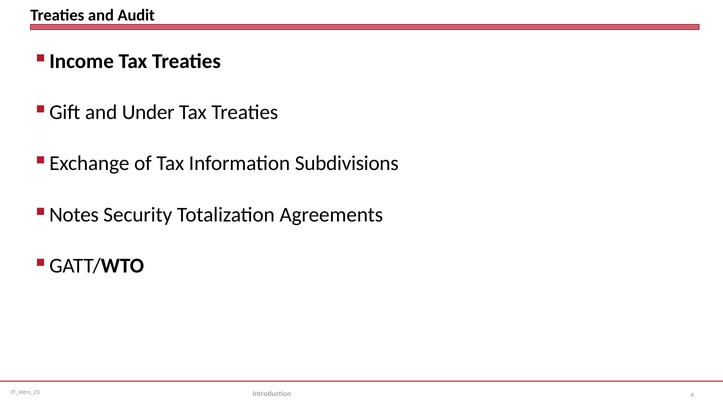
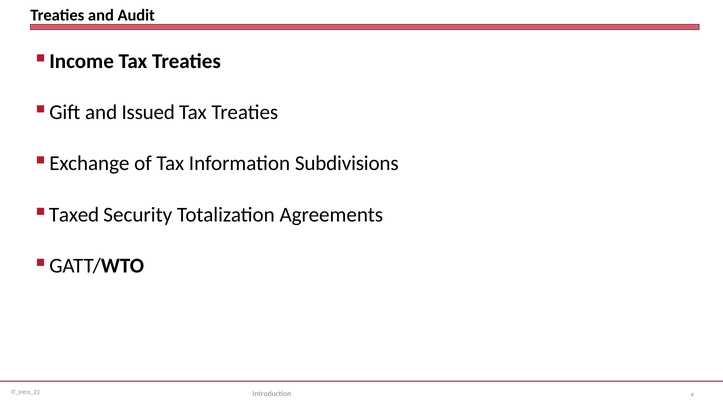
Under: Under -> Issued
Notes: Notes -> Taxed
